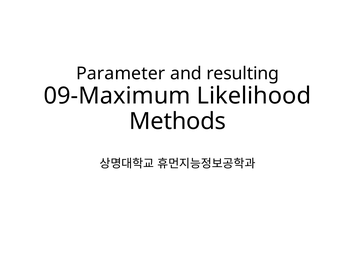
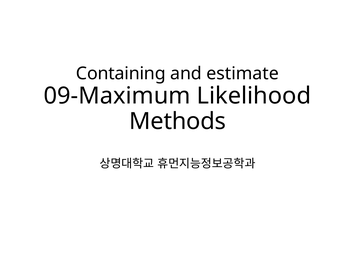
Parameter: Parameter -> Containing
resulting: resulting -> estimate
